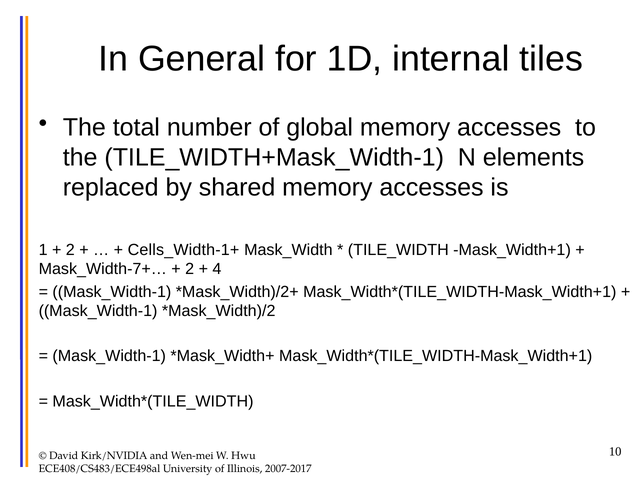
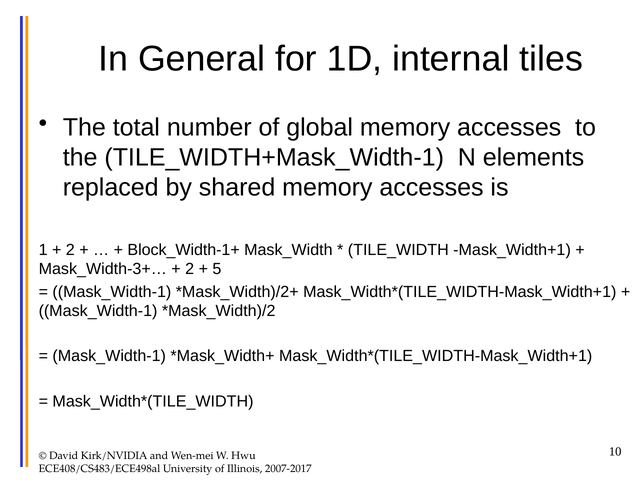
Cells_Width-1+: Cells_Width-1+ -> Block_Width-1+
Mask_Width-7+…: Mask_Width-7+… -> Mask_Width-3+…
4: 4 -> 5
